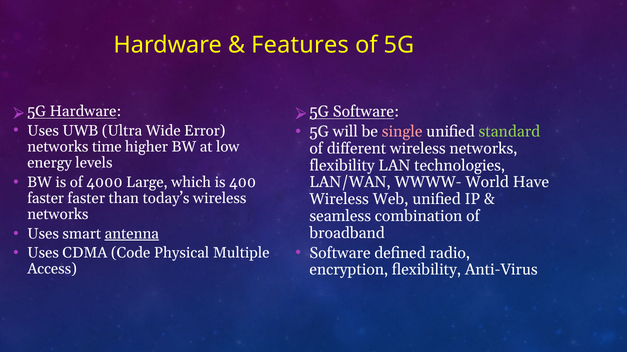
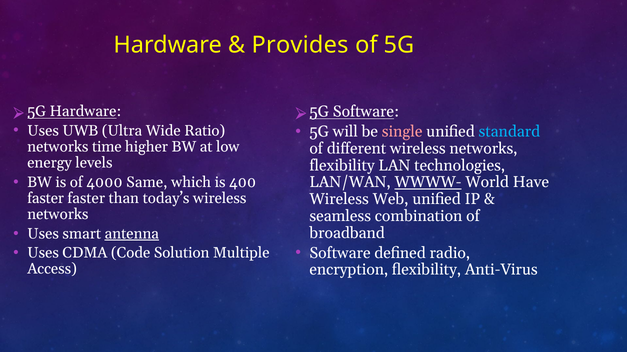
Features: Features -> Provides
Error: Error -> Ratio
standard colour: light green -> light blue
Large: Large -> Same
WWWW- underline: none -> present
Physical: Physical -> Solution
